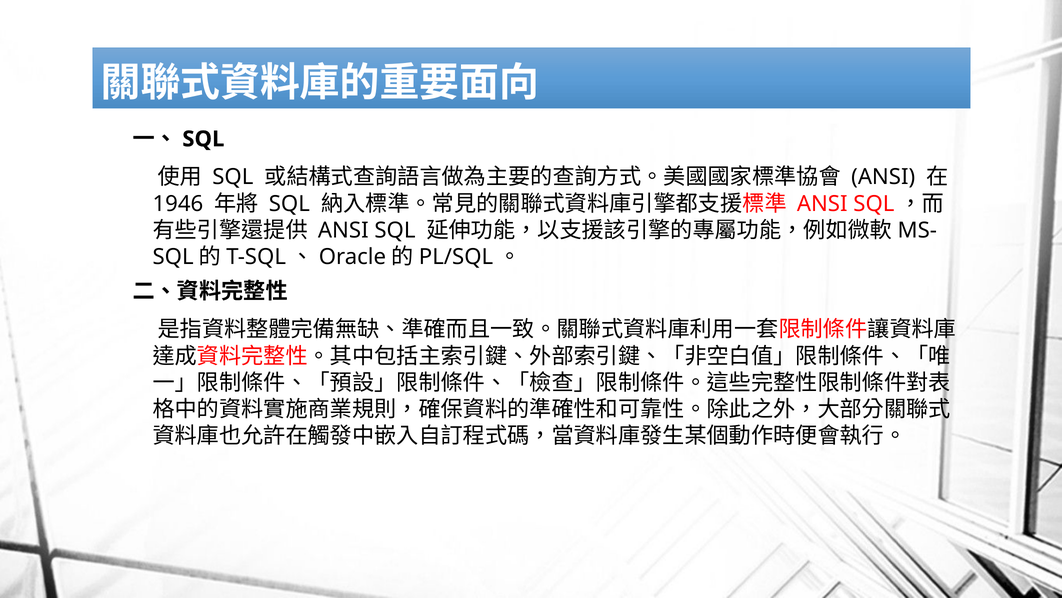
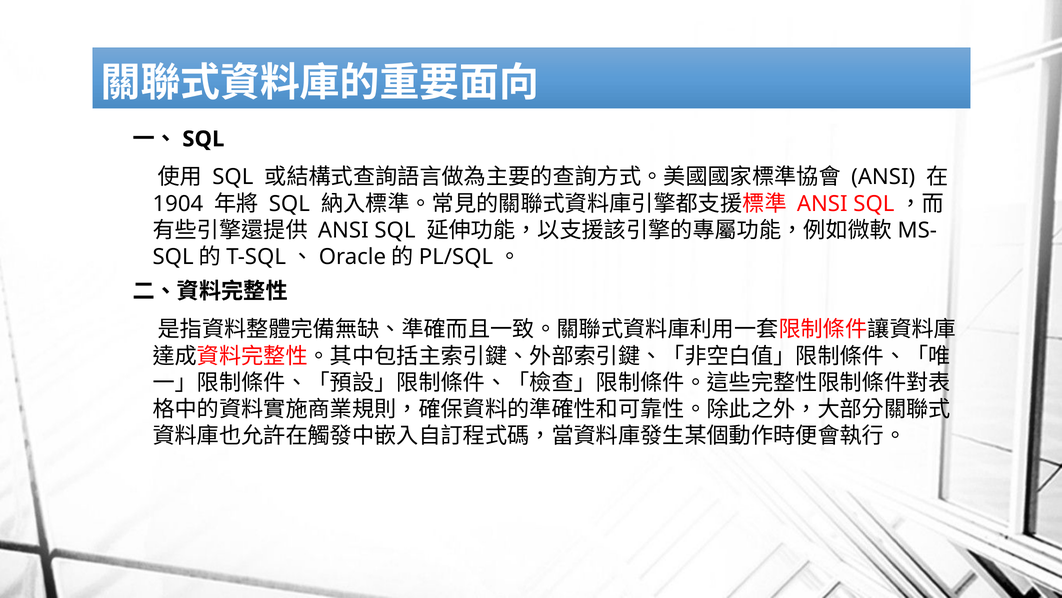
1946: 1946 -> 1904
